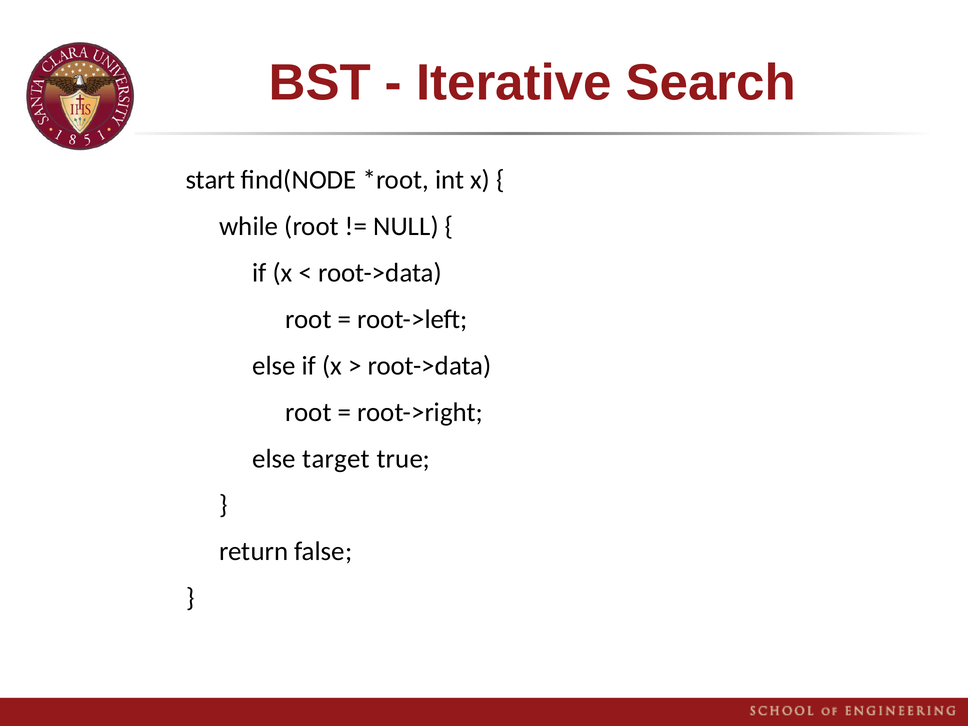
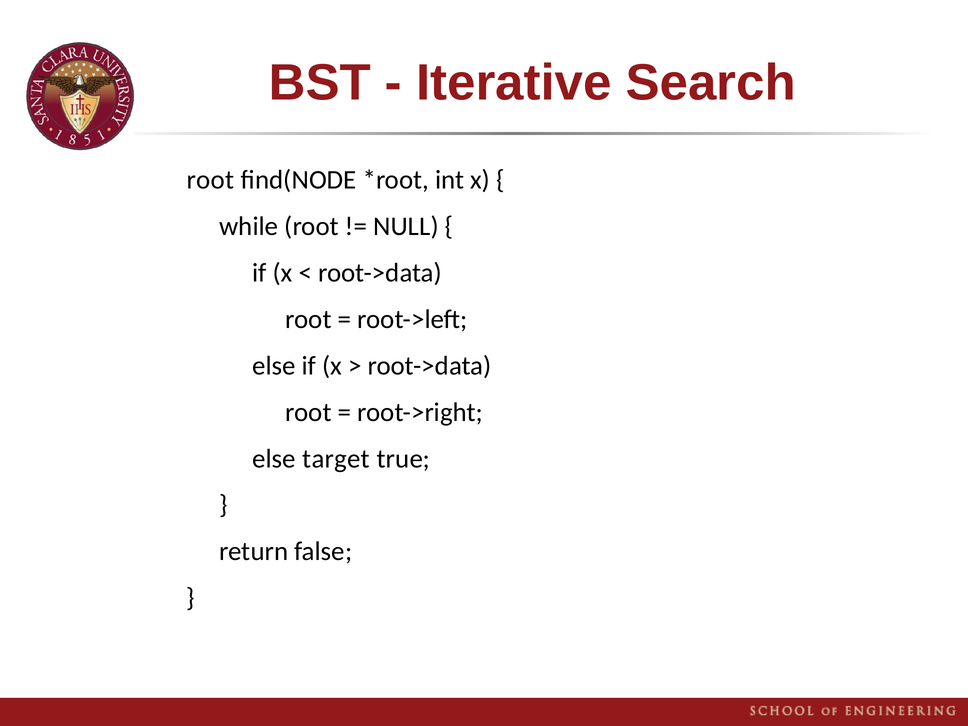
start at (211, 180): start -> root
